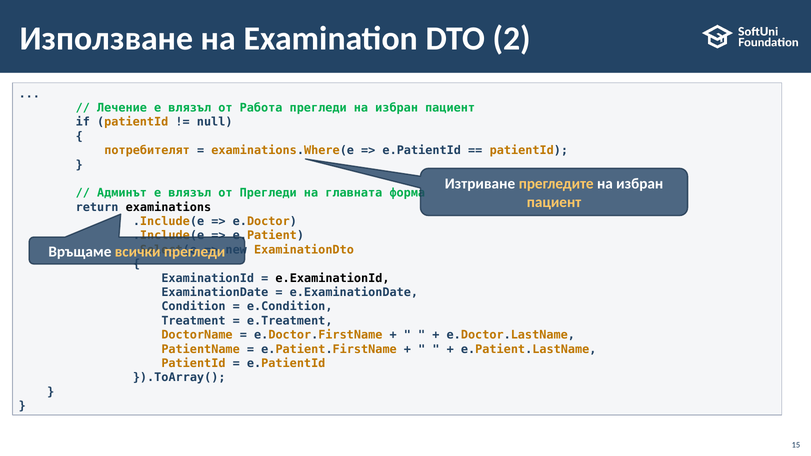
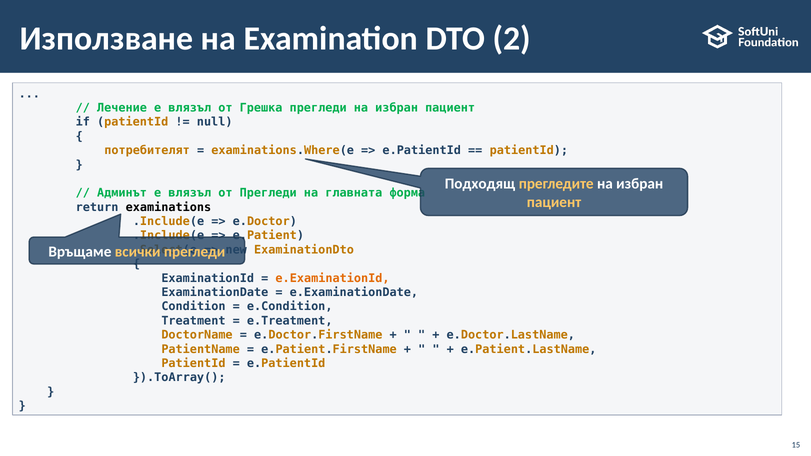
Работа: Работа -> Грешка
Изтриване: Изтриване -> Подходящ
e.ExaminationId colour: black -> orange
